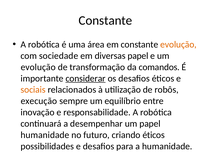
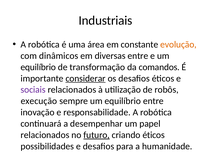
Constante at (105, 20): Constante -> Industriais
sociedade: sociedade -> dinâmicos
diversas papel: papel -> entre
evolução at (38, 67): evolução -> equilíbrio
sociais colour: orange -> purple
humanidade at (45, 134): humanidade -> relacionados
futuro underline: none -> present
